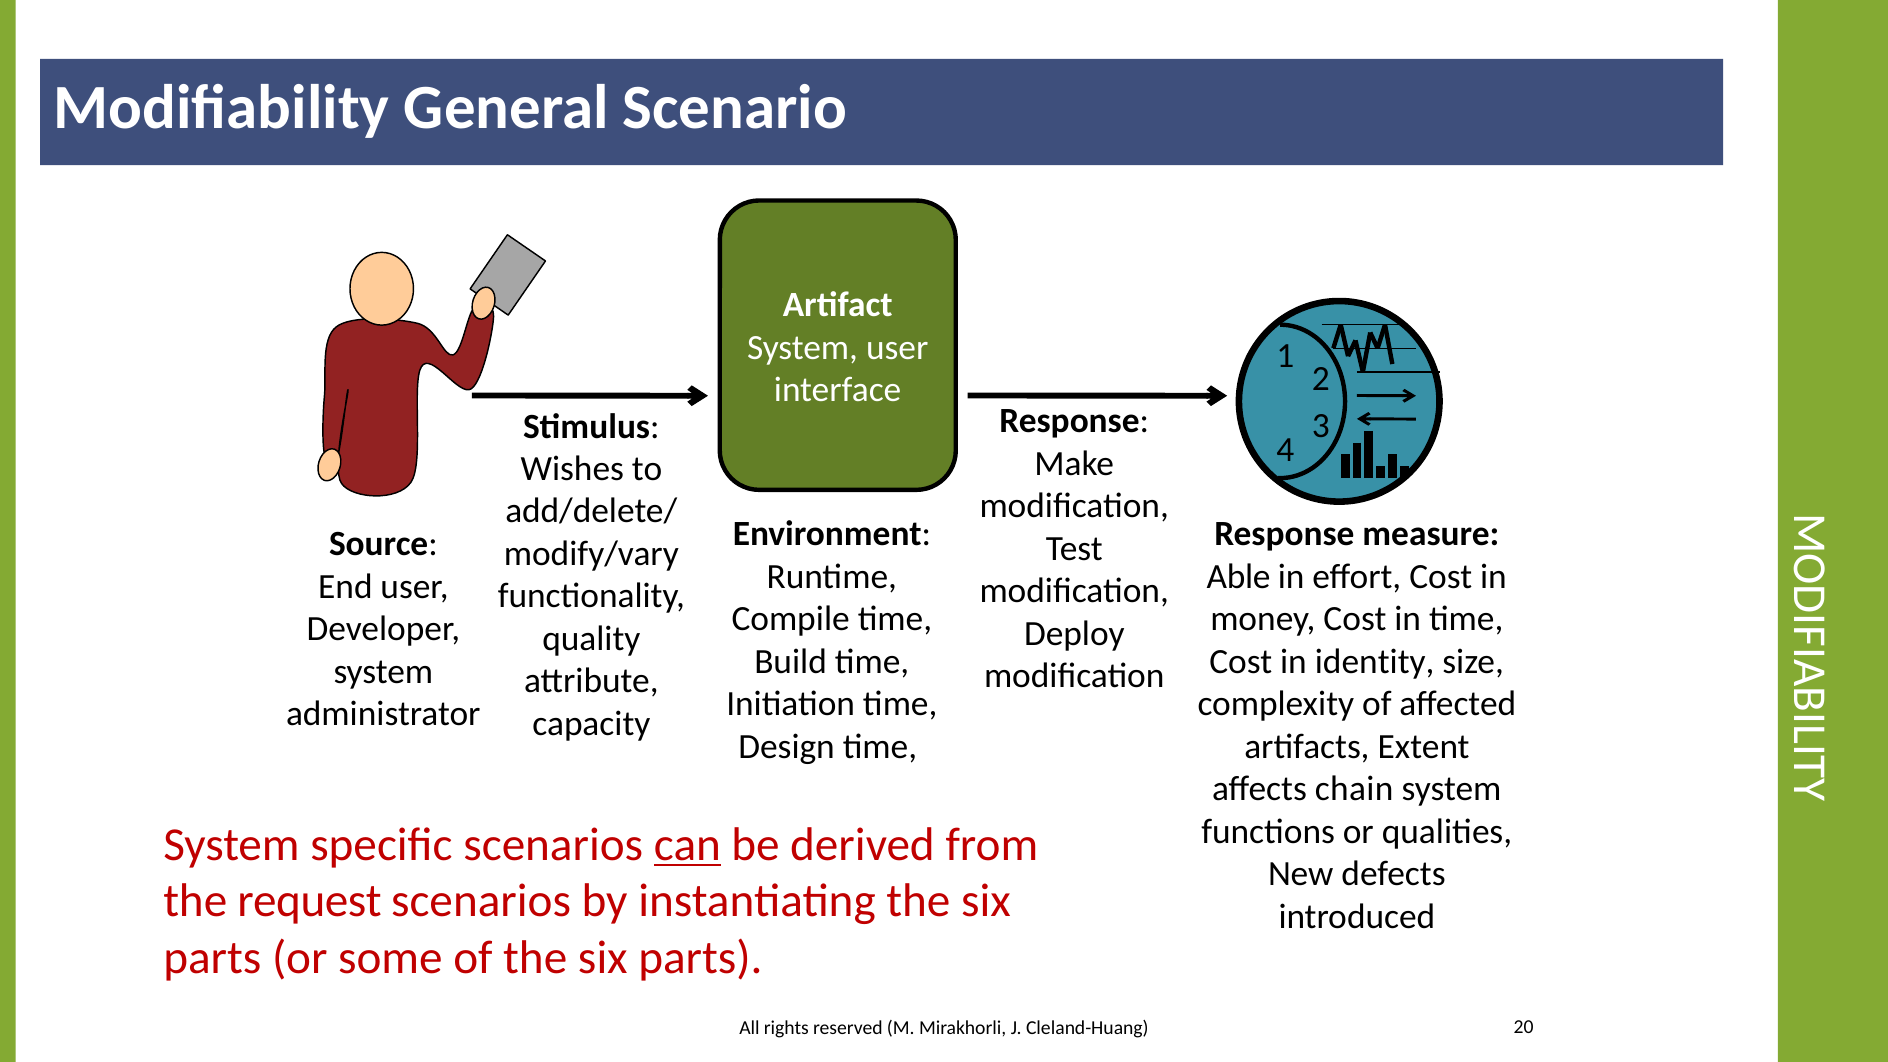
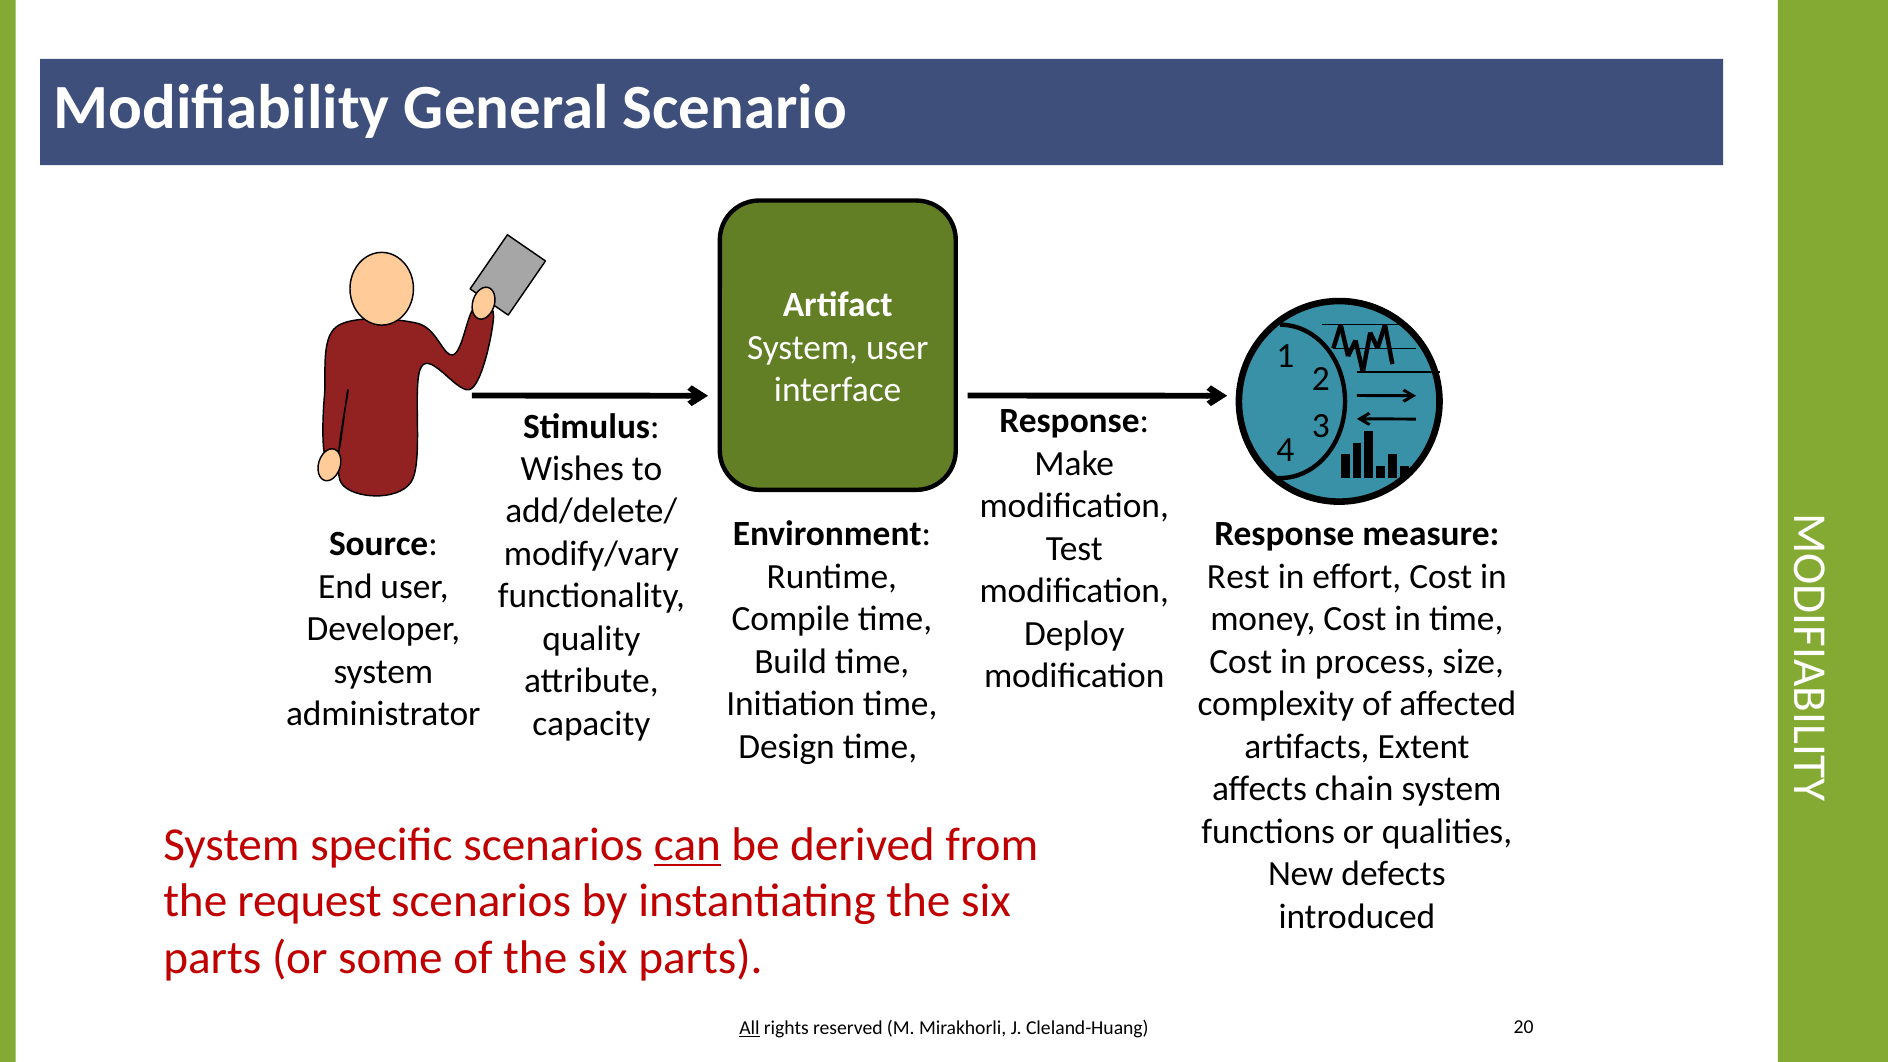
Able: Able -> Rest
identity: identity -> process
All underline: none -> present
